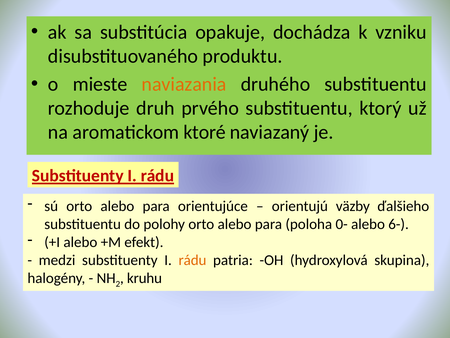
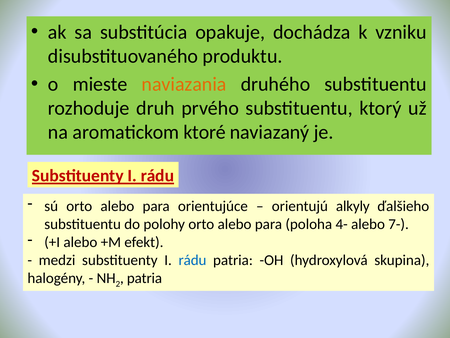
väzby: väzby -> alkyly
0-: 0- -> 4-
6-: 6- -> 7-
rádu at (192, 260) colour: orange -> blue
kruhu at (144, 278): kruhu -> patria
